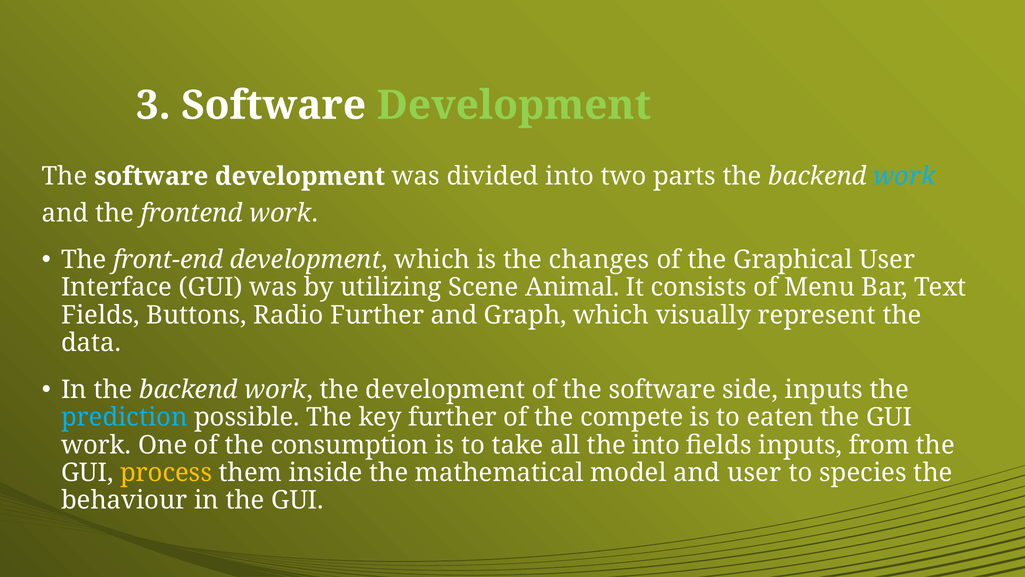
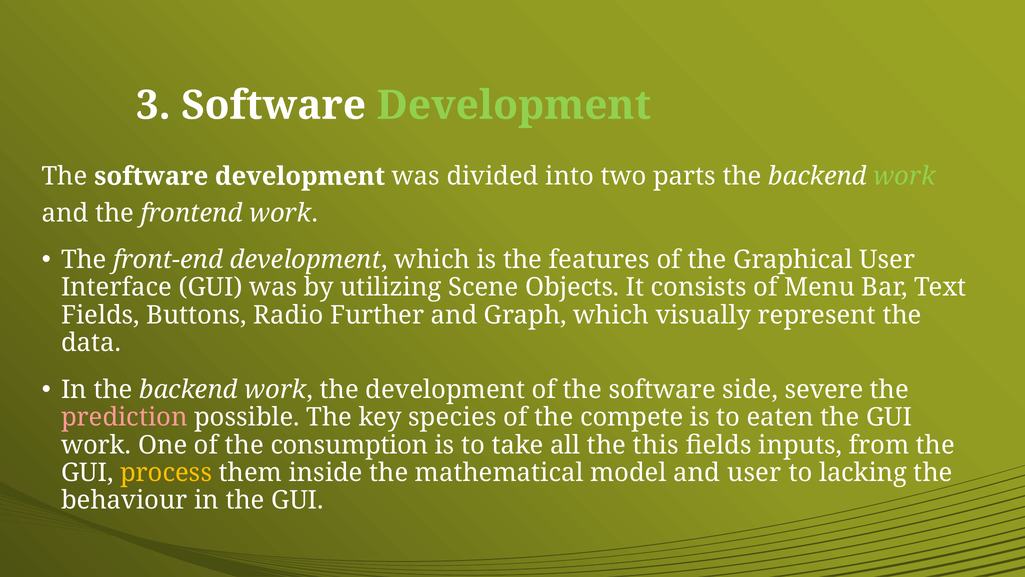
work at (905, 176) colour: light blue -> light green
changes: changes -> features
Animal: Animal -> Objects
side inputs: inputs -> severe
prediction colour: light blue -> pink
key further: further -> species
the into: into -> this
species: species -> lacking
